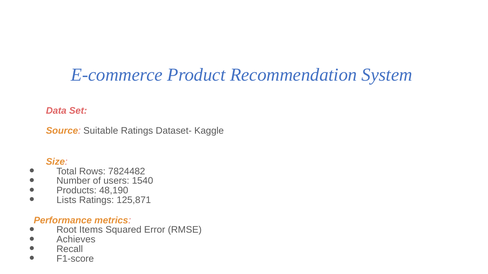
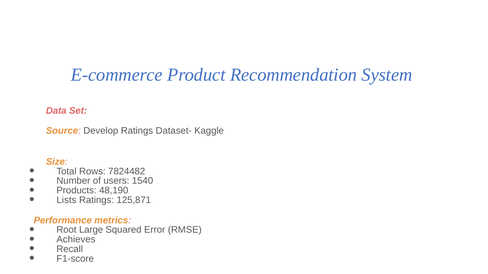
Suitable: Suitable -> Develop
Items: Items -> Large
